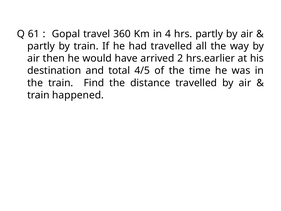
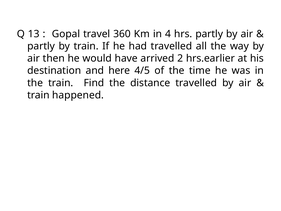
61: 61 -> 13
total: total -> here
